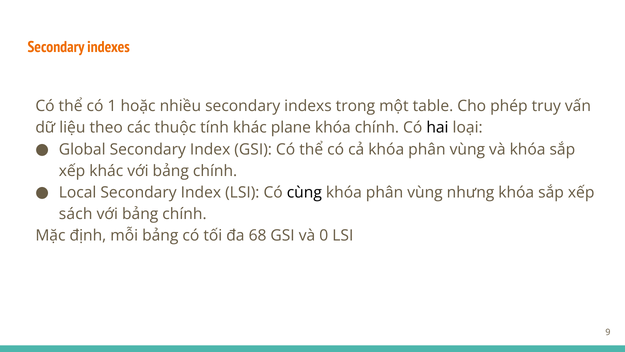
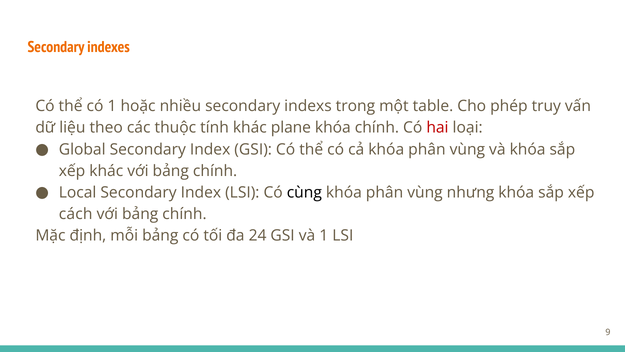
hai colour: black -> red
sách: sách -> cách
68: 68 -> 24
và 0: 0 -> 1
